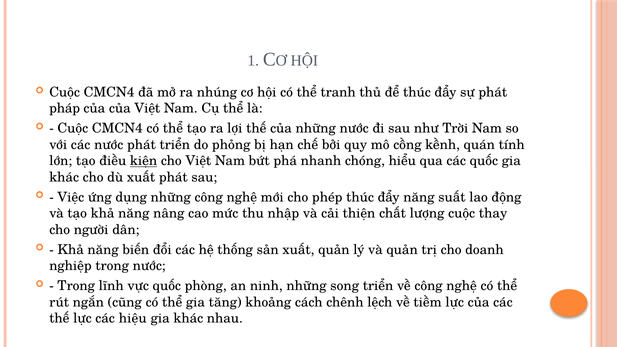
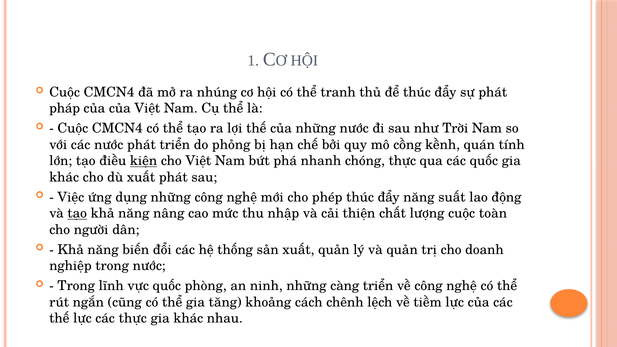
chóng hiểu: hiểu -> thực
tạo at (77, 213) underline: none -> present
thay: thay -> toàn
song: song -> càng
các hiệu: hiệu -> thực
